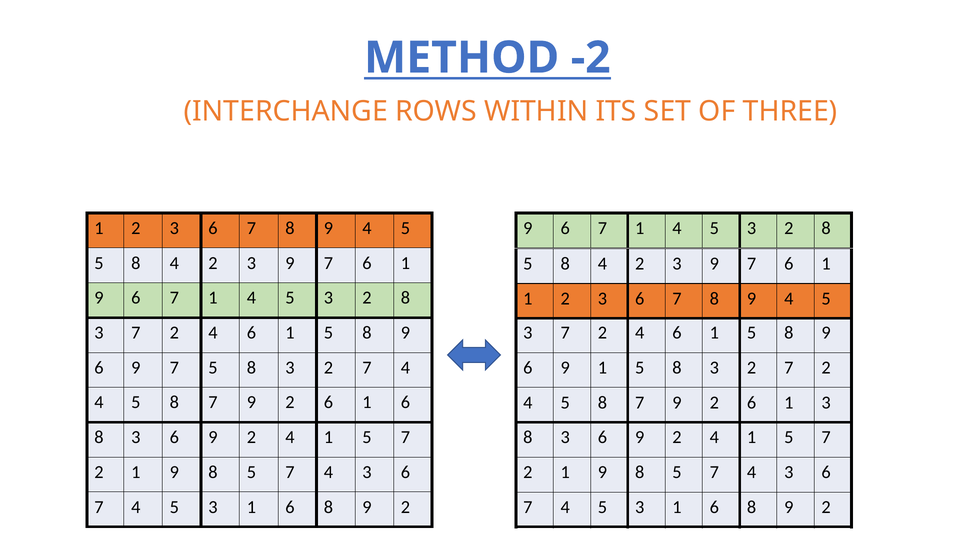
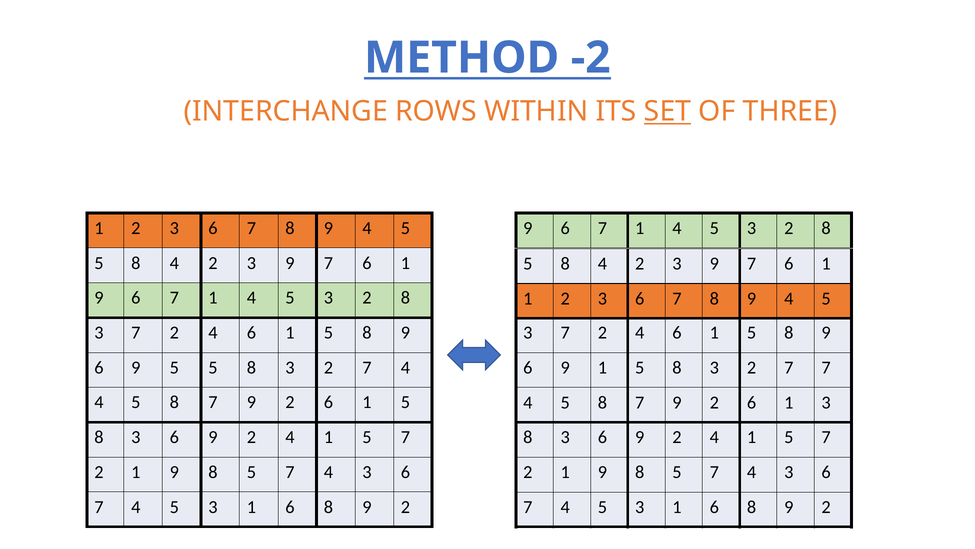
SET underline: none -> present
6 9 7: 7 -> 5
2 7 2: 2 -> 7
2 6 1 6: 6 -> 5
